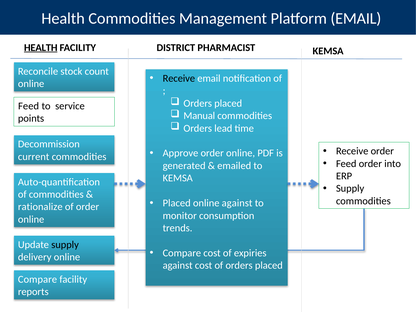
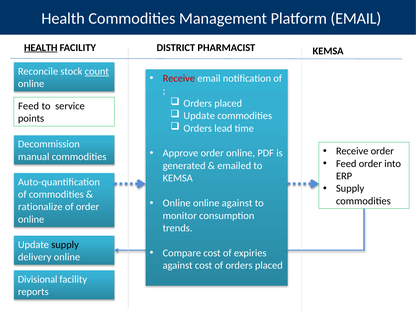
count underline: none -> present
Receive at (179, 78) colour: black -> red
Manual at (199, 116): Manual -> Update
current: current -> manual
Placed at (177, 203): Placed -> Online
Compare at (38, 279): Compare -> Divisional
